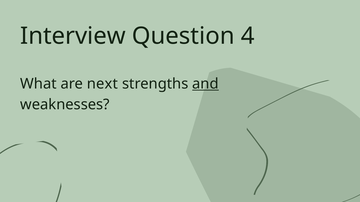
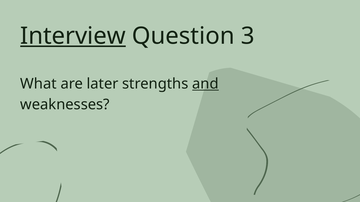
Interview underline: none -> present
4: 4 -> 3
next: next -> later
